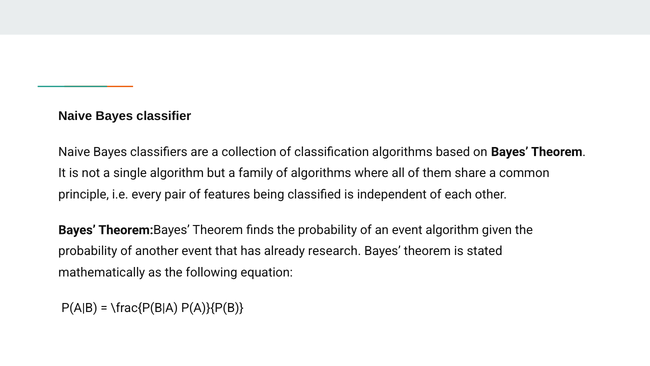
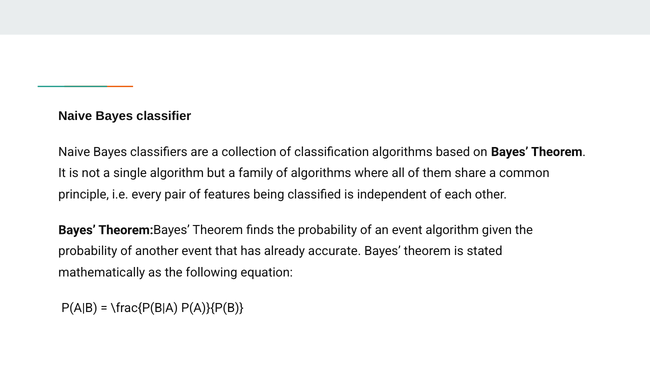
research: research -> accurate
